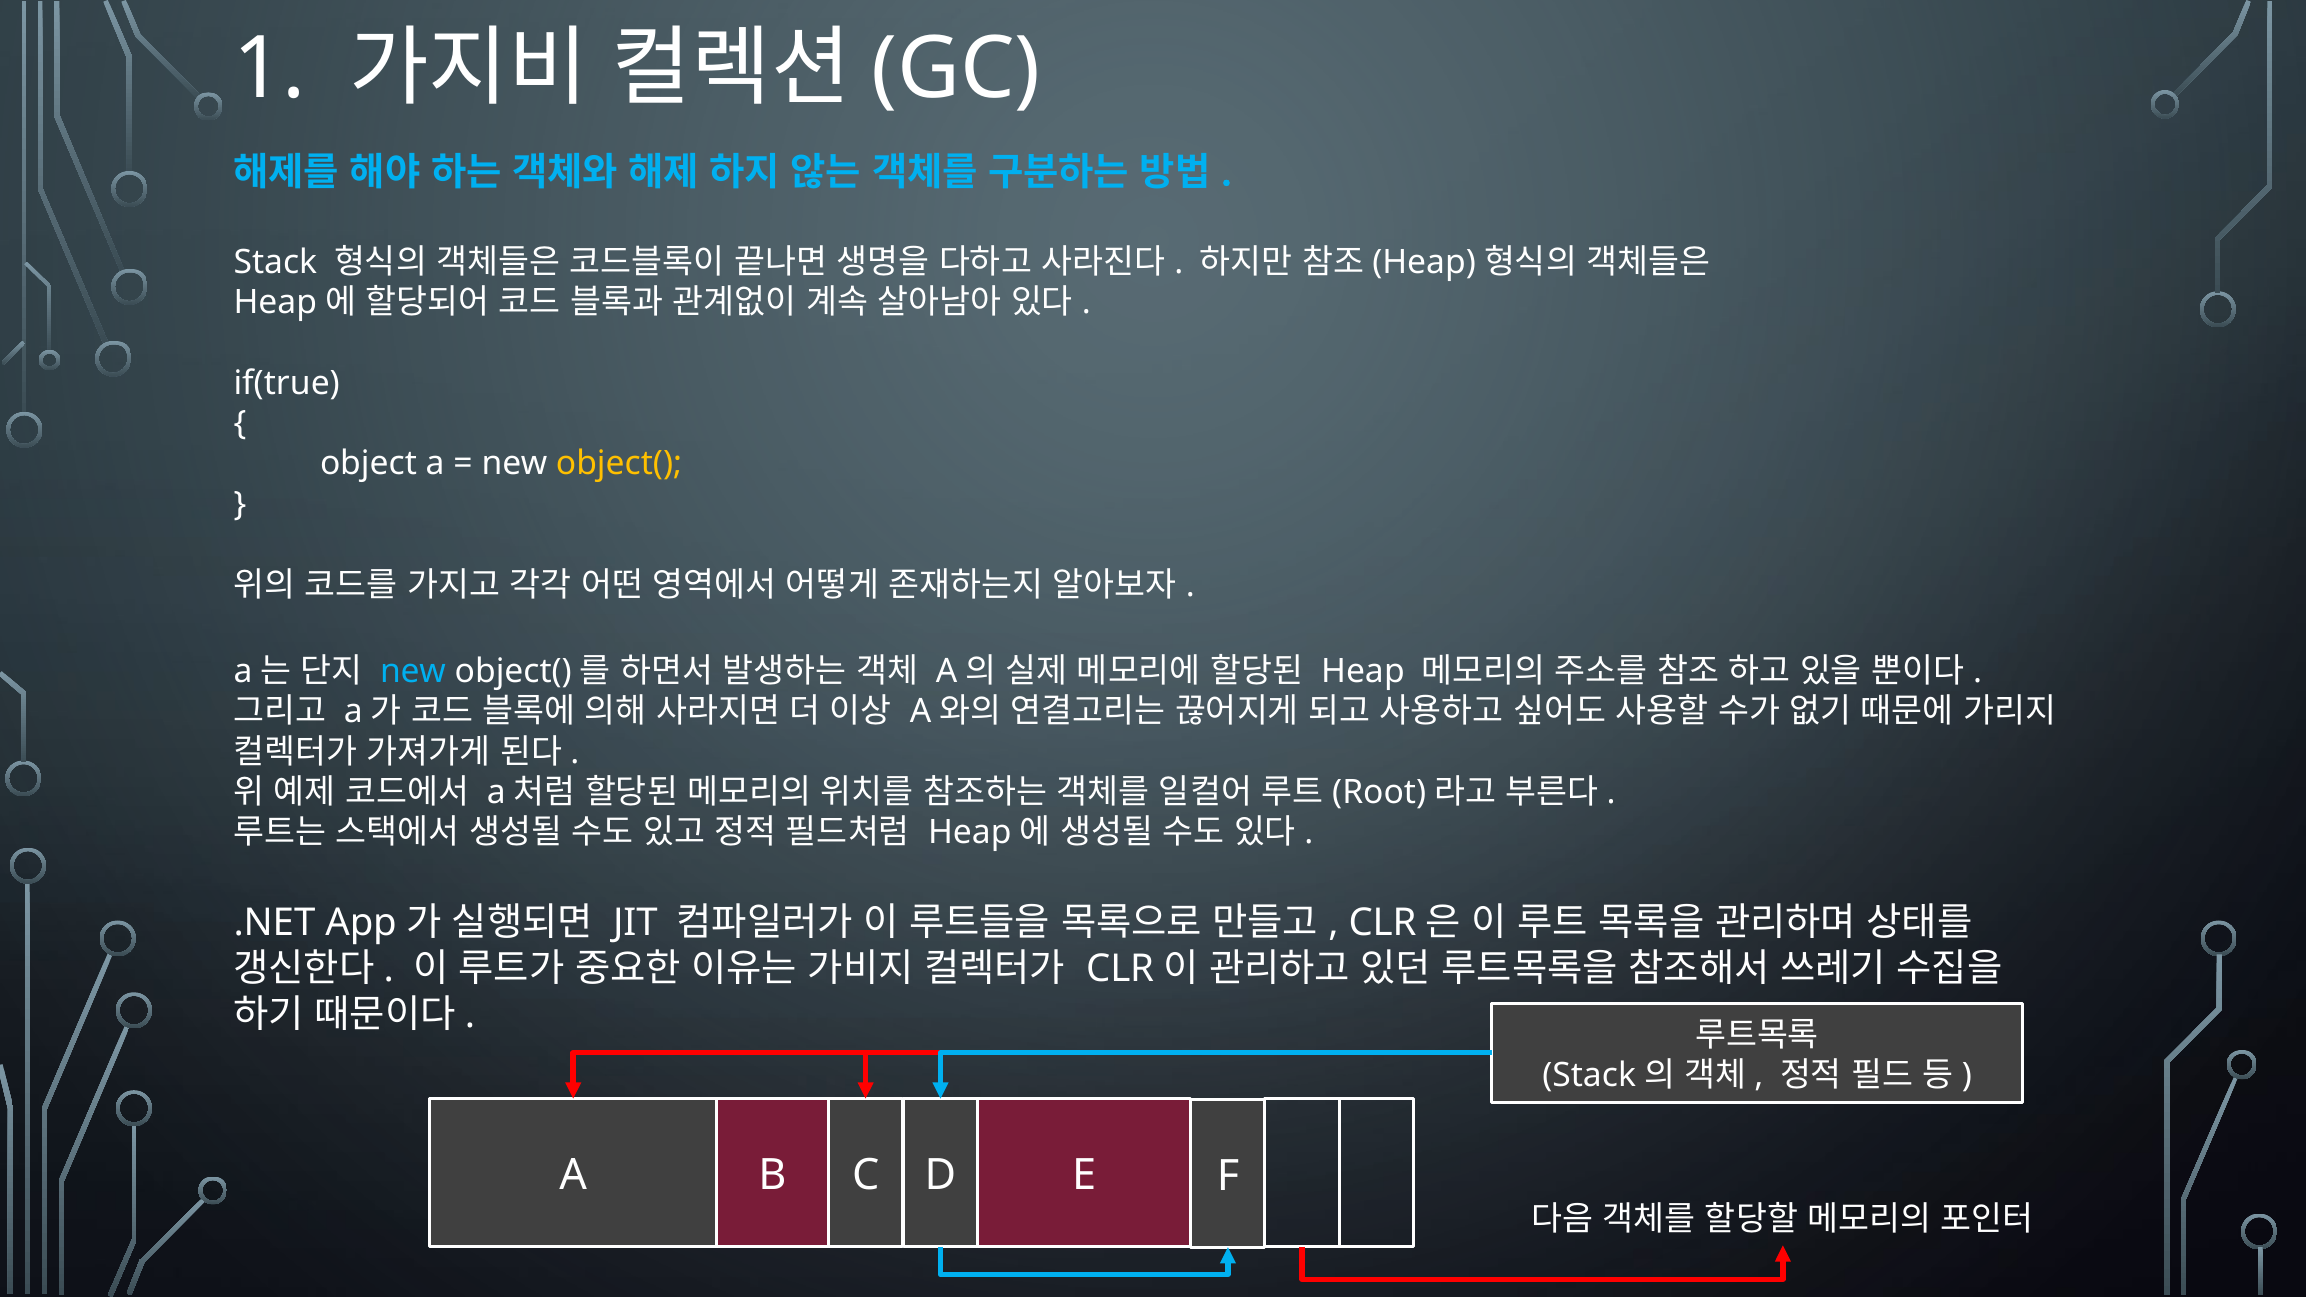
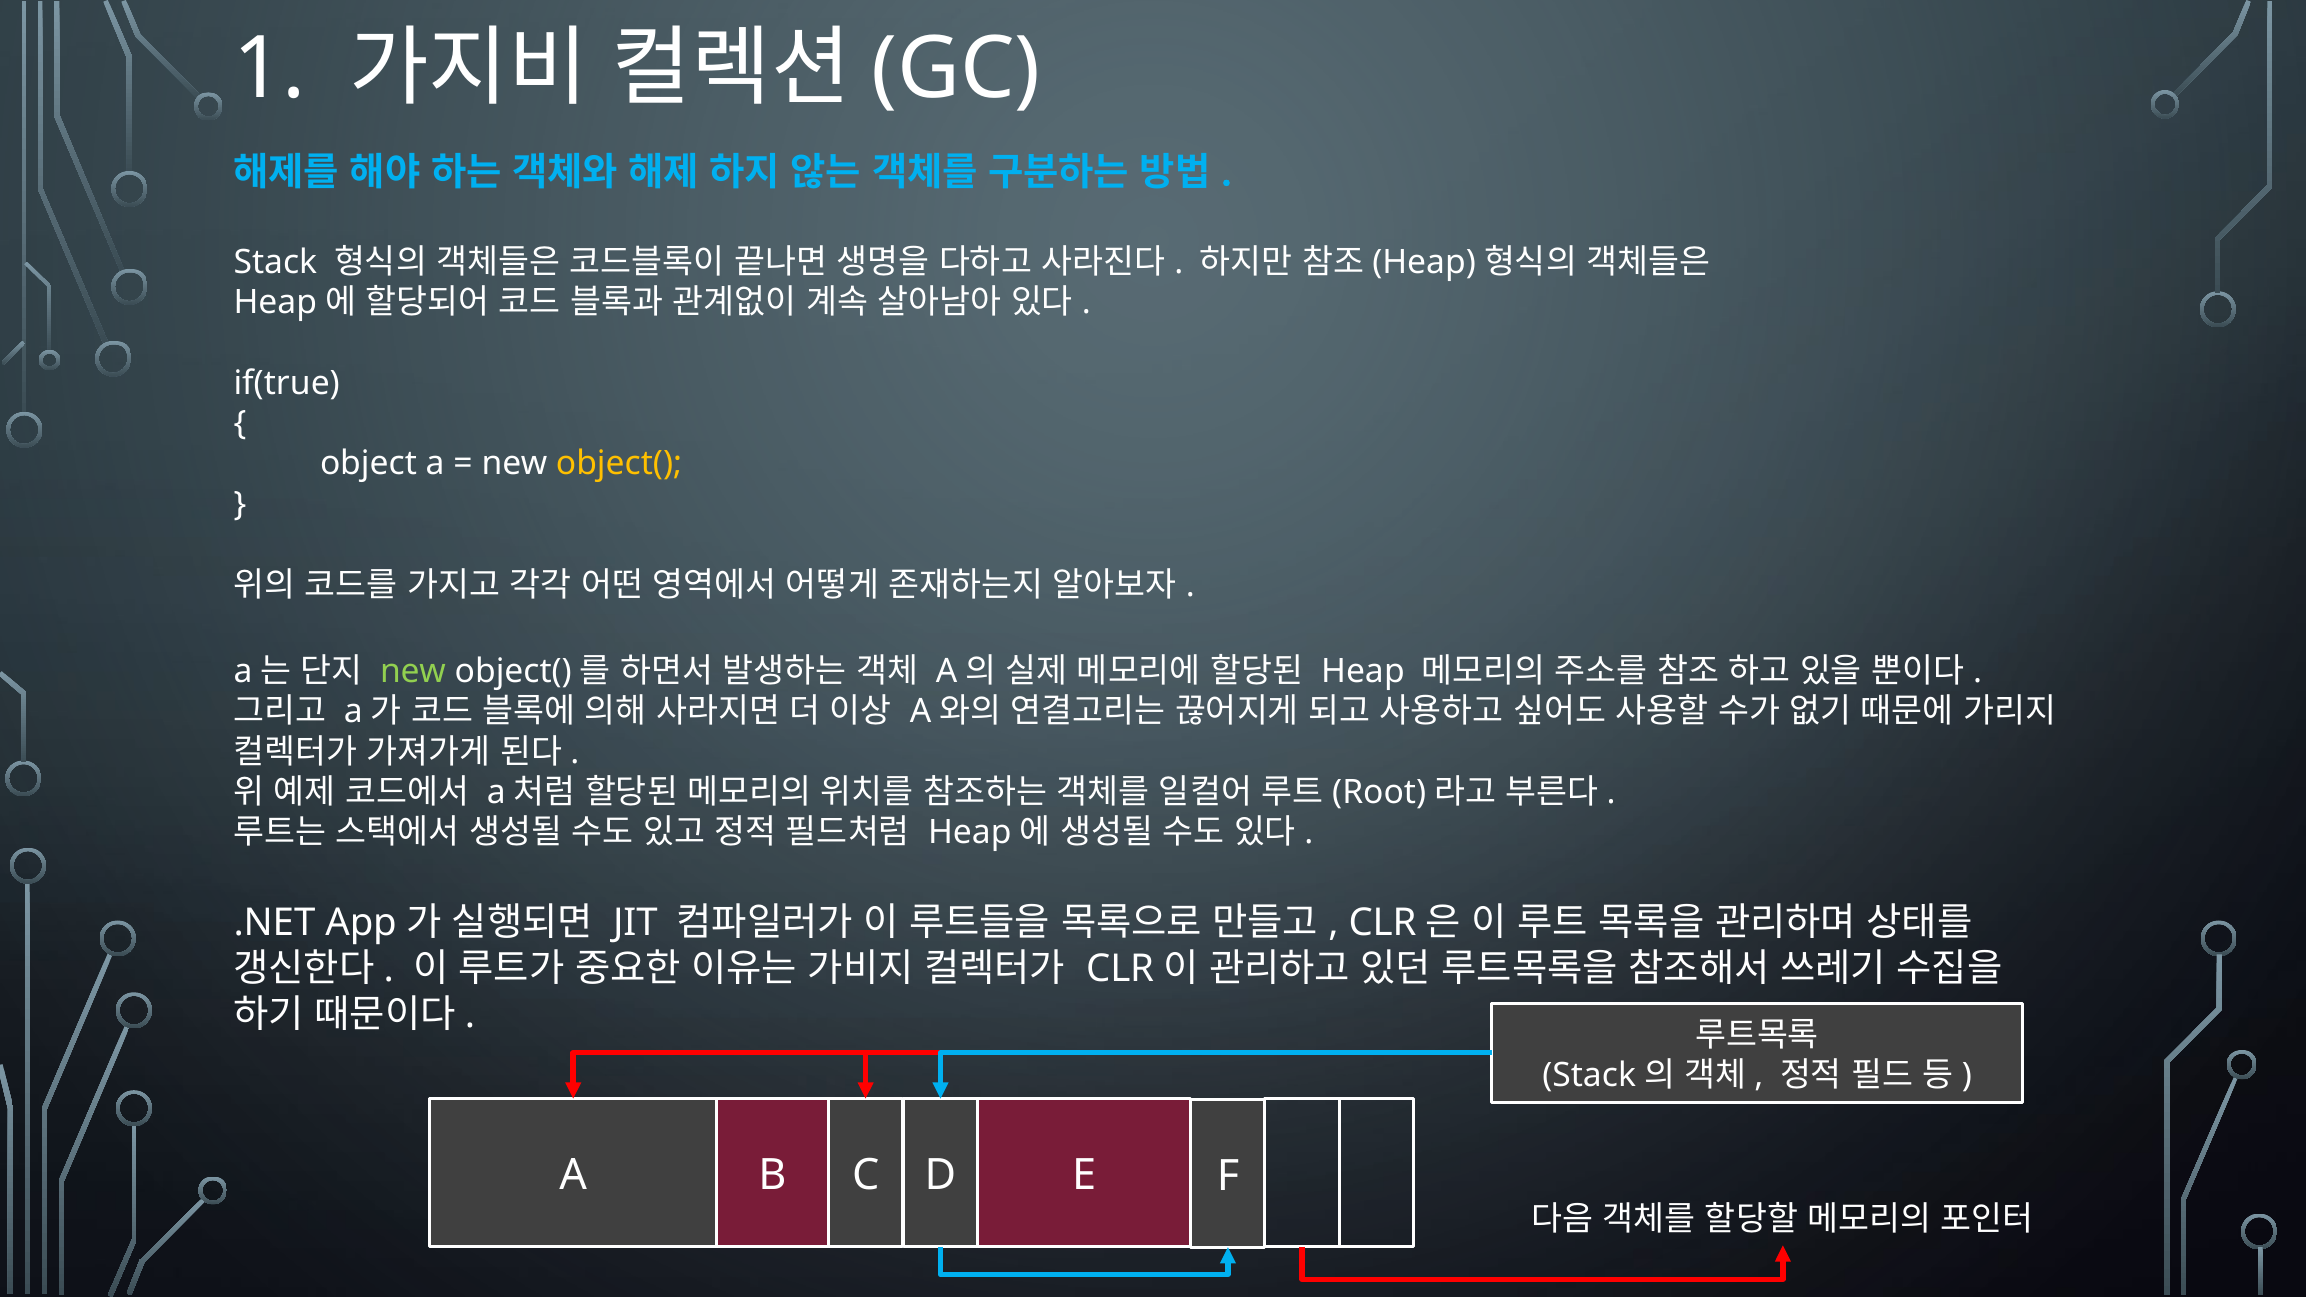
new at (413, 671) colour: light blue -> light green
